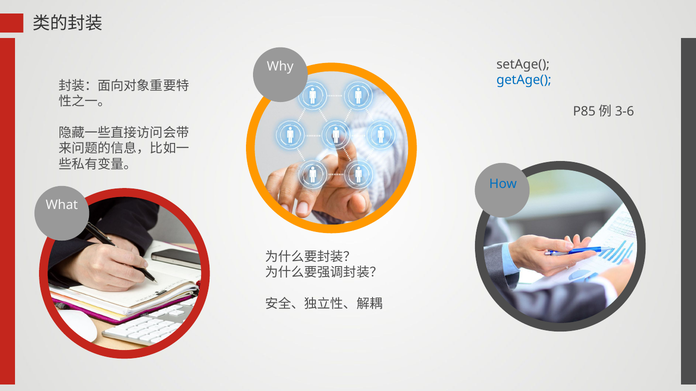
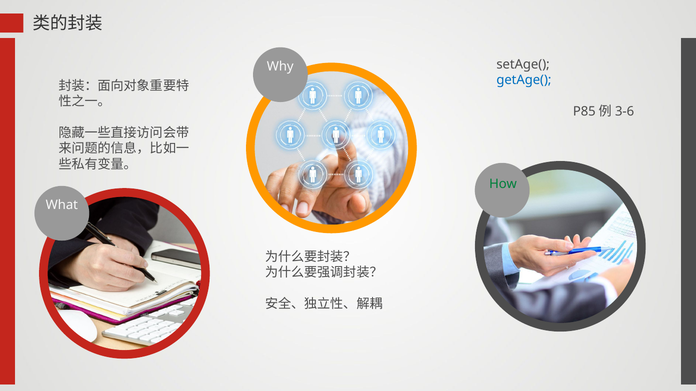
How colour: blue -> green
